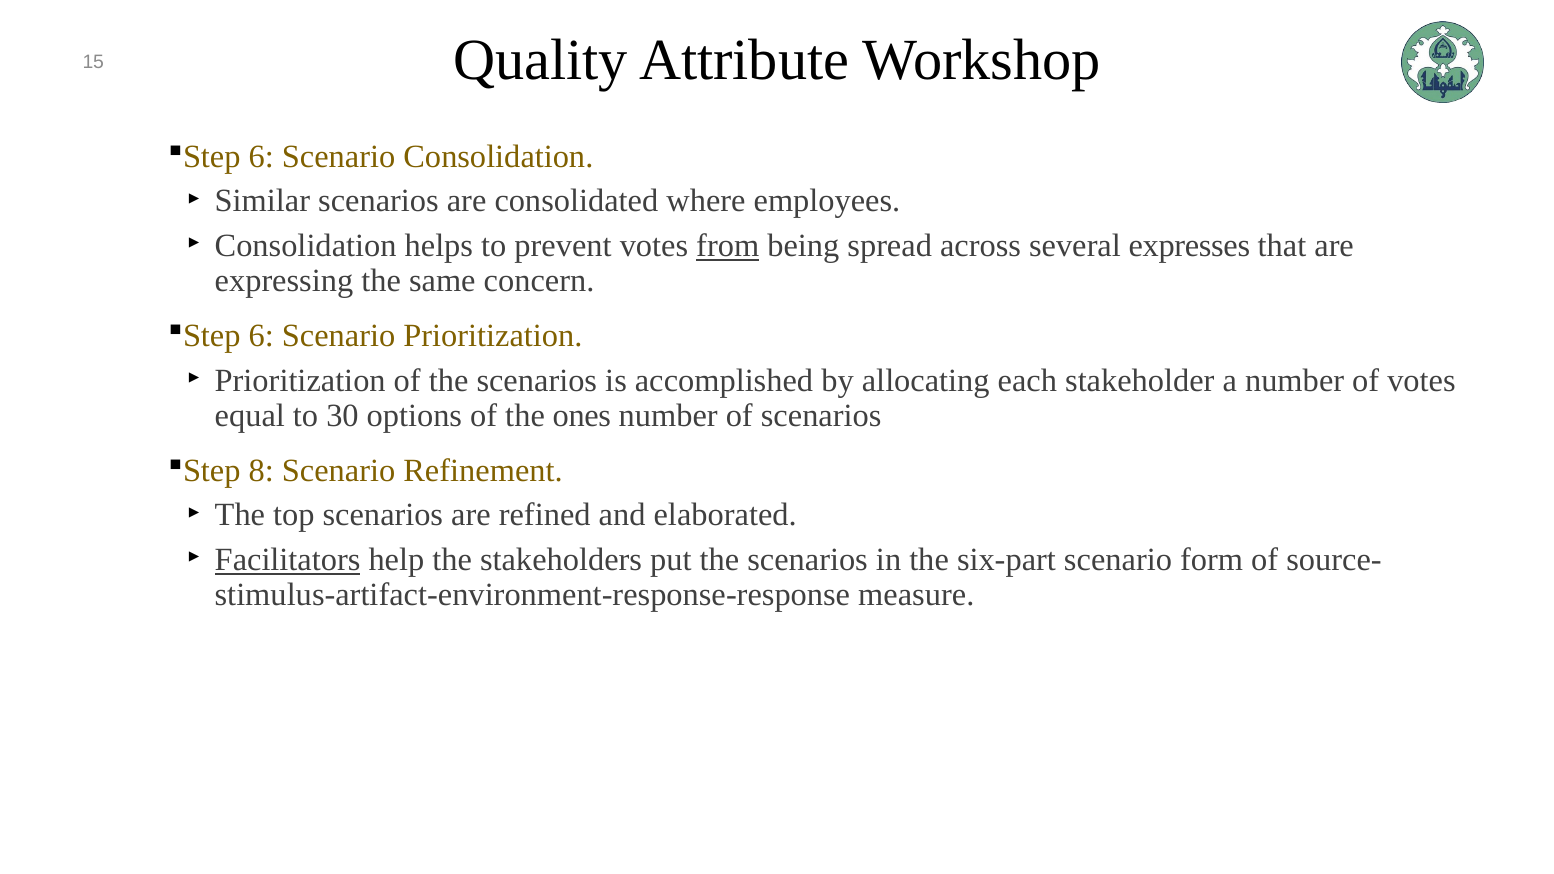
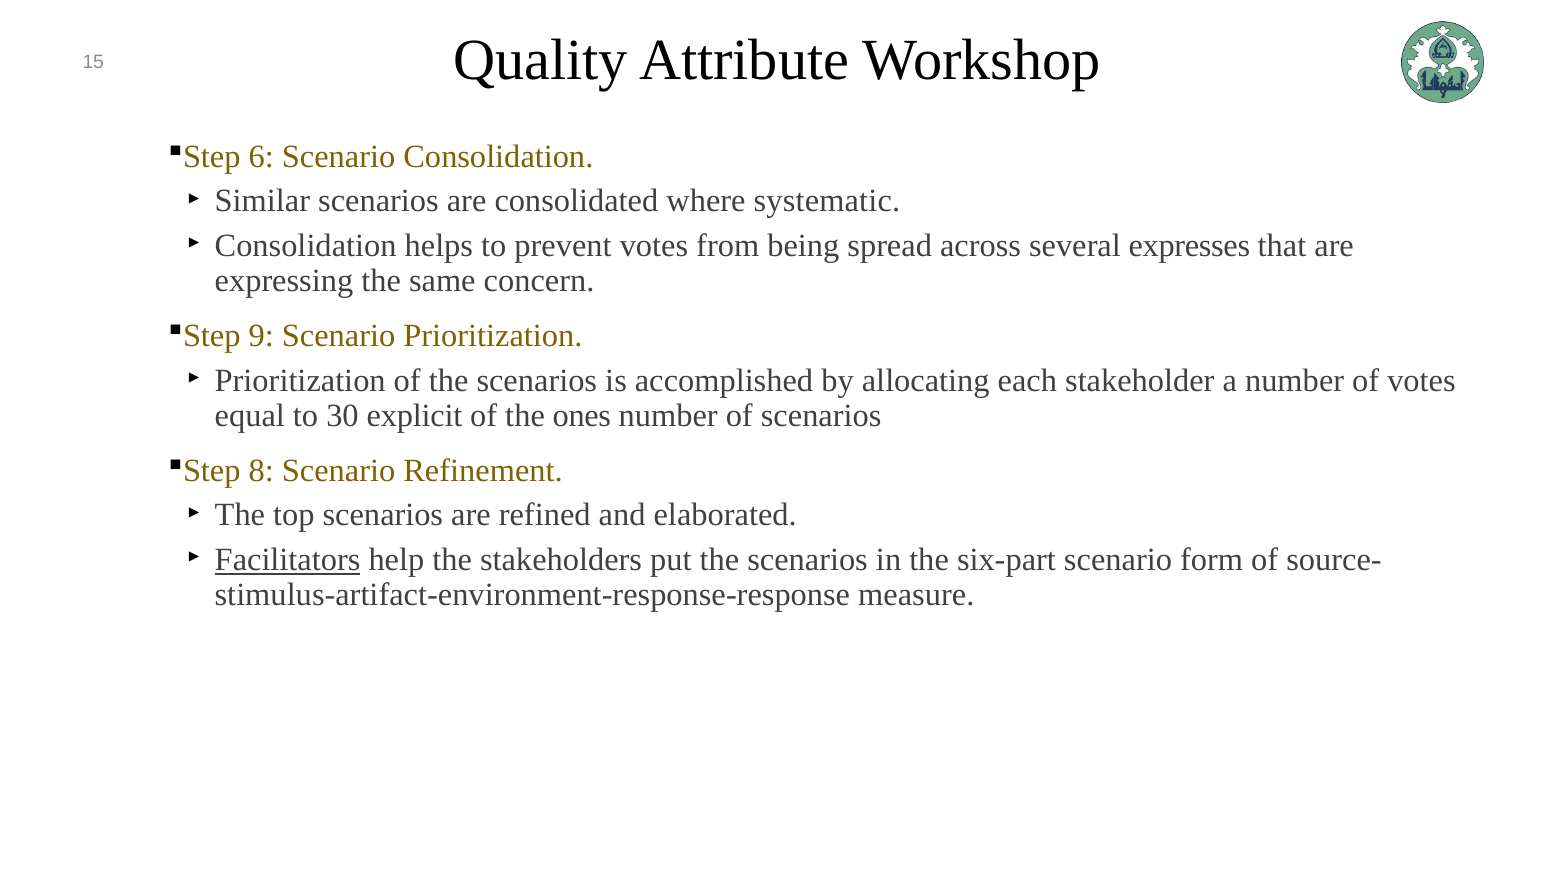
employees: employees -> systematic
from underline: present -> none
6 at (261, 336): 6 -> 9
options: options -> explicit
